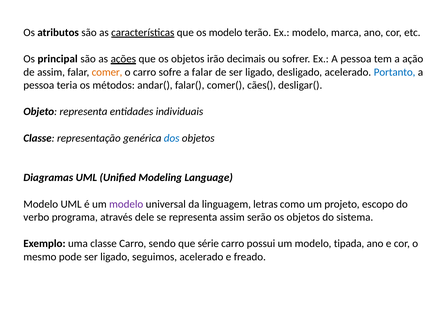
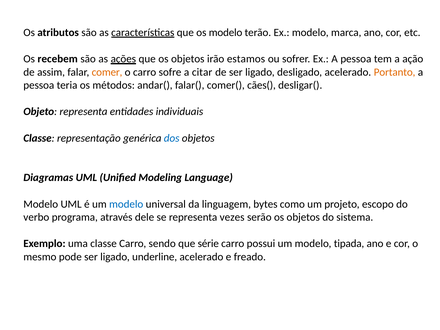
principal: principal -> recebem
decimais: decimais -> estamos
a falar: falar -> citar
Portanto colour: blue -> orange
modelo at (126, 204) colour: purple -> blue
letras: letras -> bytes
representa assim: assim -> vezes
seguimos: seguimos -> underline
